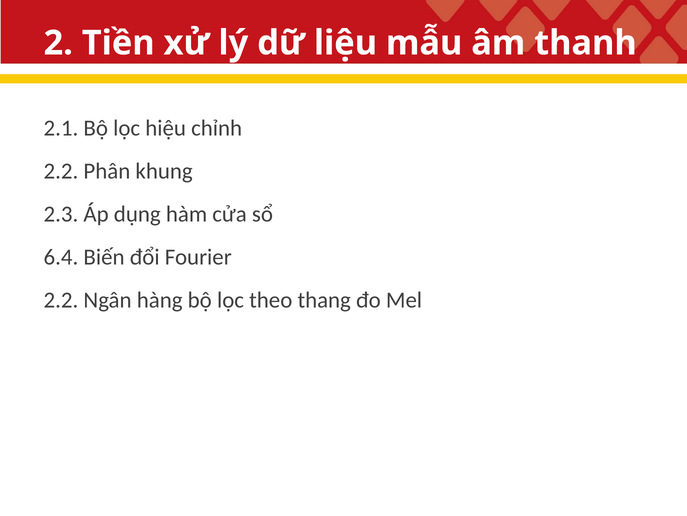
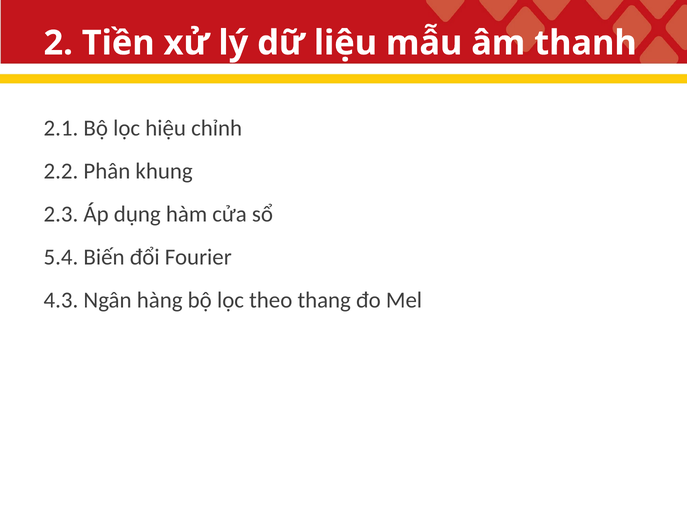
6.4: 6.4 -> 5.4
2.2 at (61, 300): 2.2 -> 4.3
